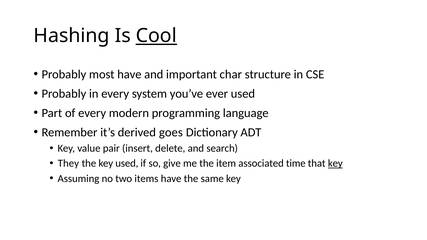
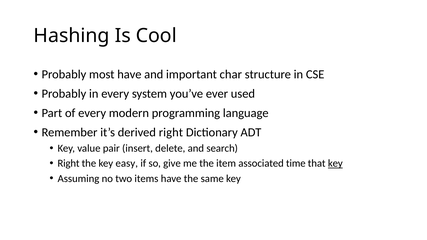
Cool underline: present -> none
derived goes: goes -> right
They at (68, 164): They -> Right
key used: used -> easy
